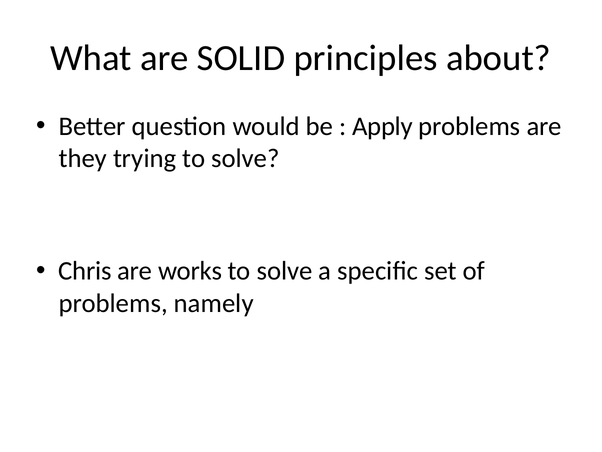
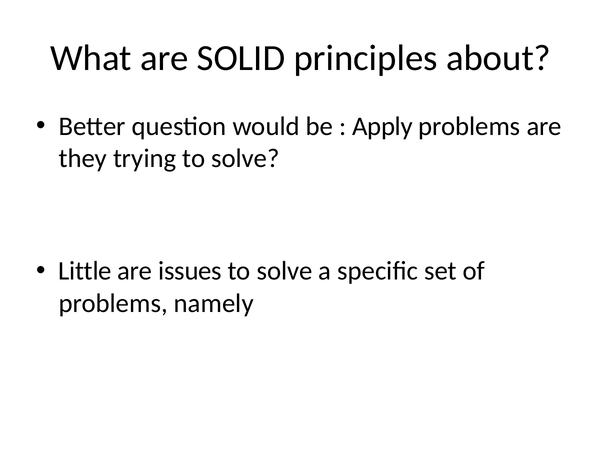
Chris: Chris -> Little
works: works -> issues
